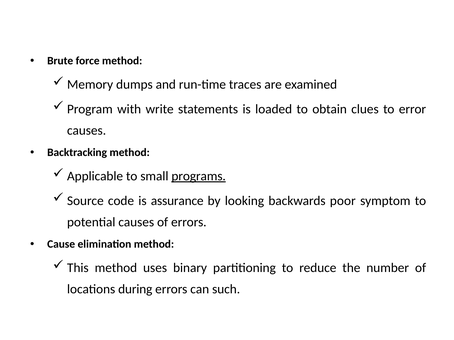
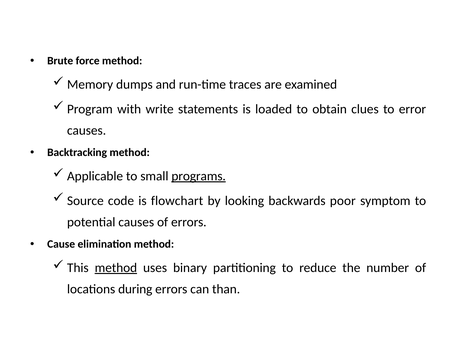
assurance: assurance -> flowchart
method at (116, 268) underline: none -> present
such: such -> than
